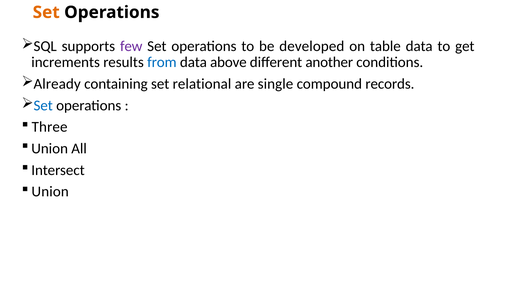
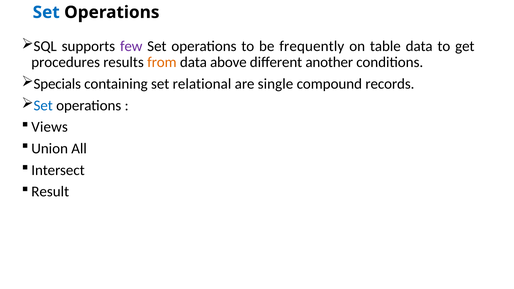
Set at (46, 12) colour: orange -> blue
developed: developed -> frequently
increments: increments -> procedures
from colour: blue -> orange
Already: Already -> Specials
Three: Three -> Views
Union at (50, 192): Union -> Result
